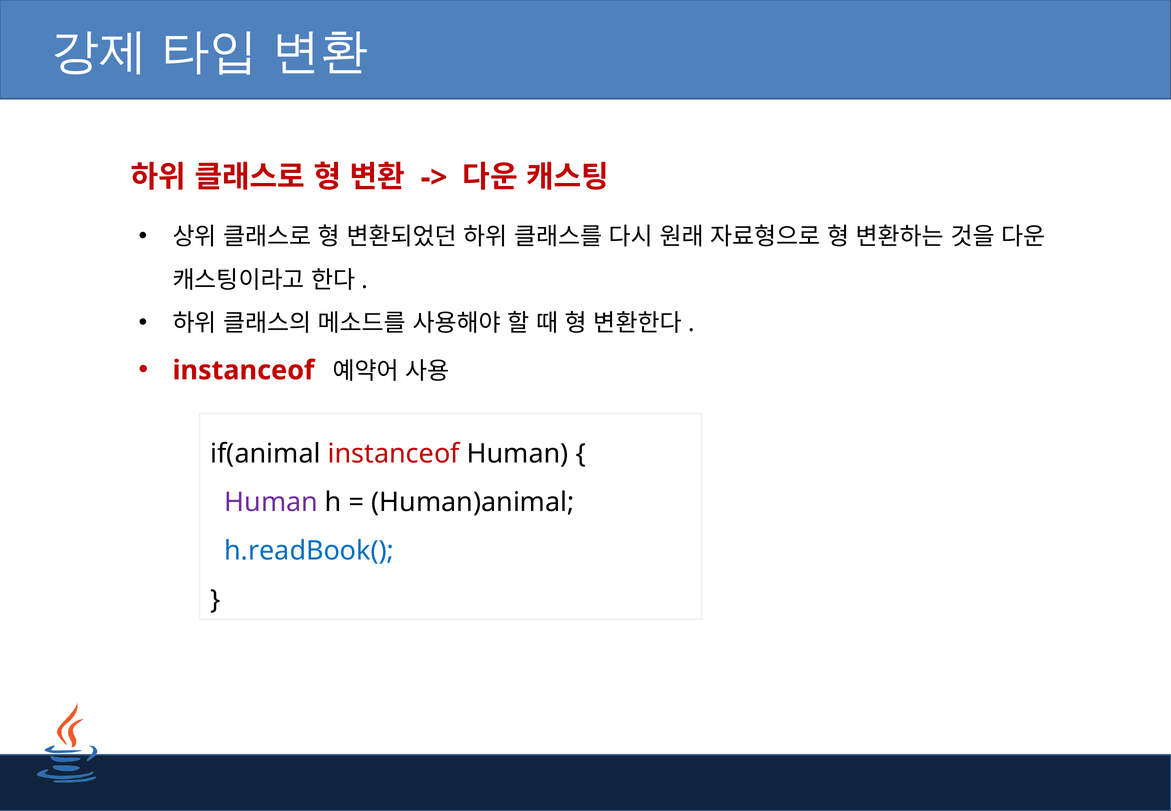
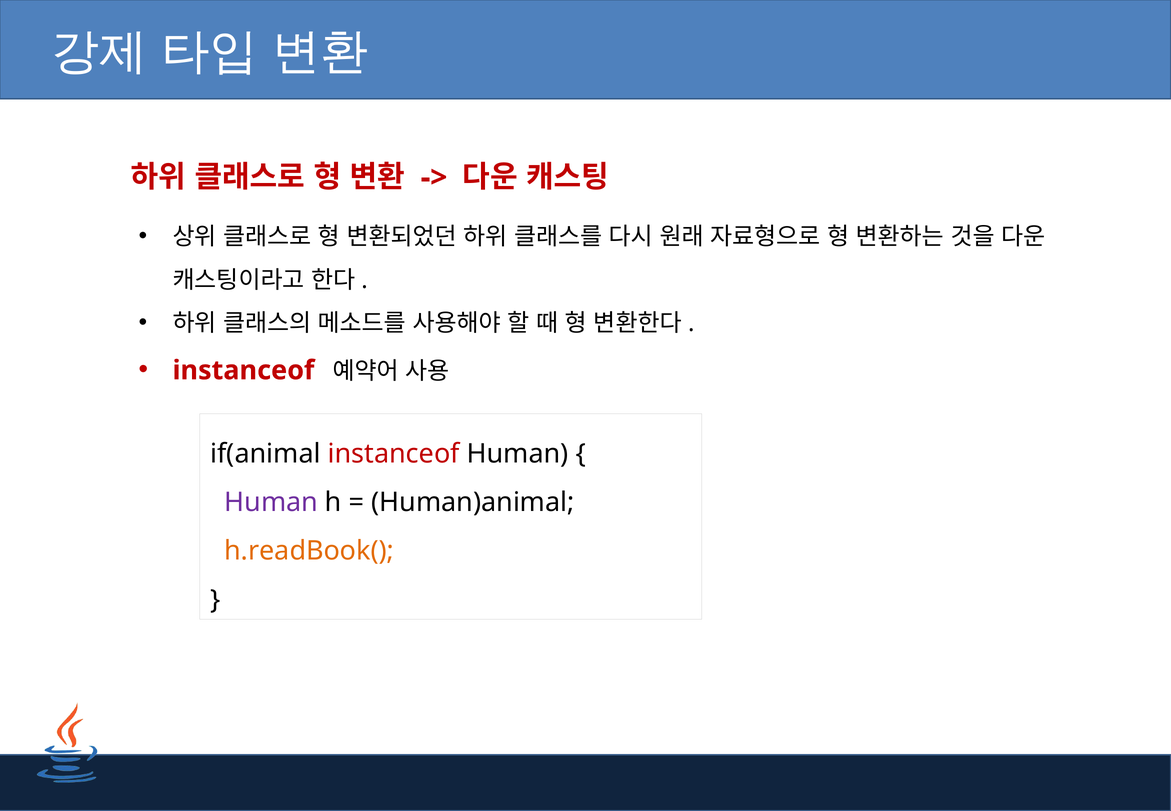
h.readBook( colour: blue -> orange
